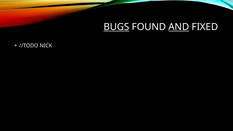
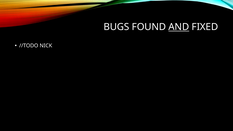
BUGS underline: present -> none
